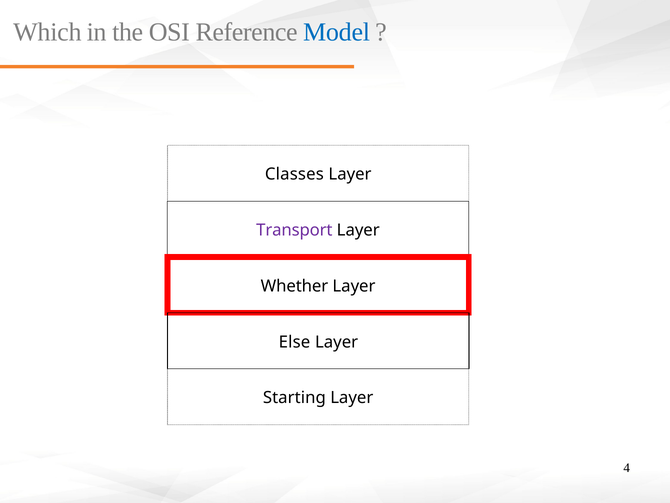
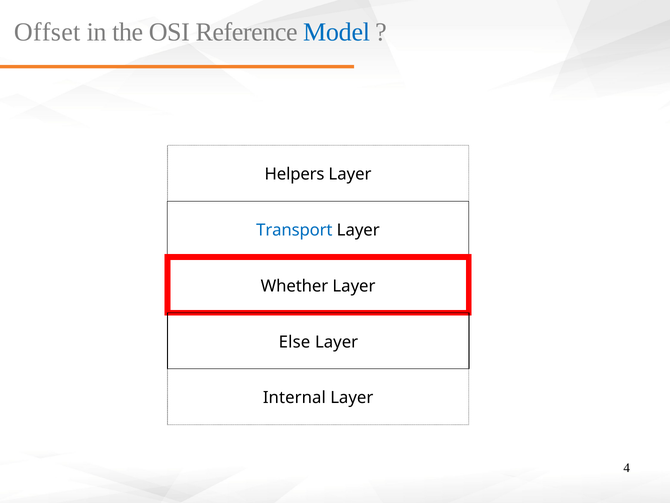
Which: Which -> Offset
Classes: Classes -> Helpers
Transport colour: purple -> blue
Starting: Starting -> Internal
